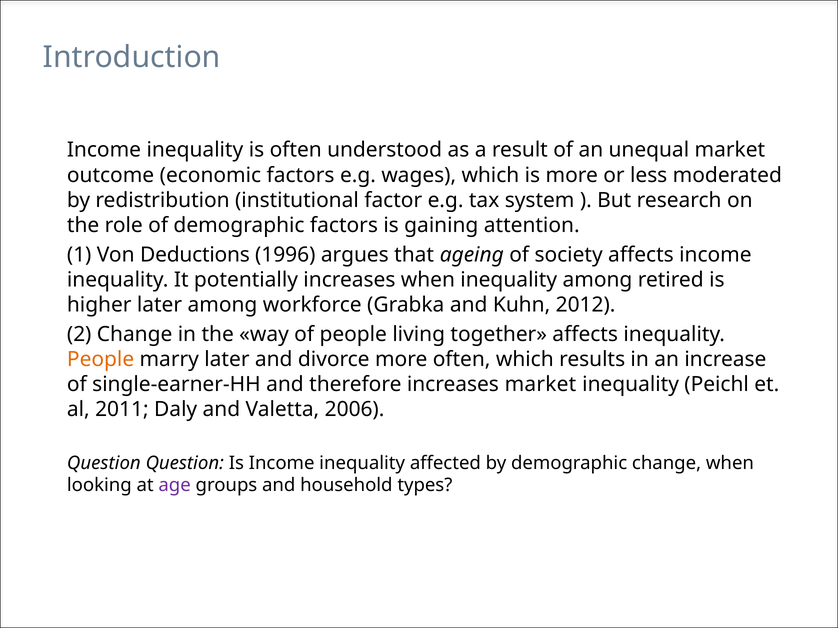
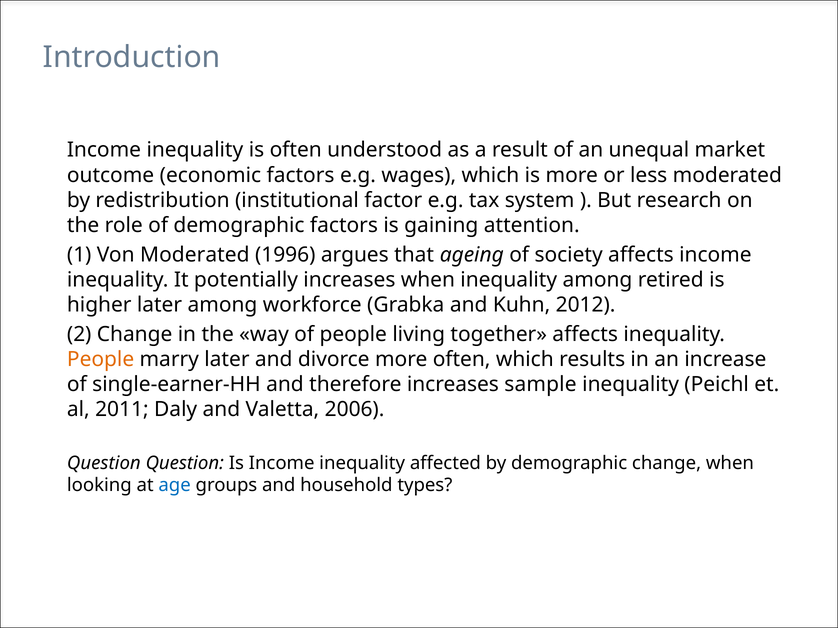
Von Deductions: Deductions -> Moderated
increases market: market -> sample
age colour: purple -> blue
